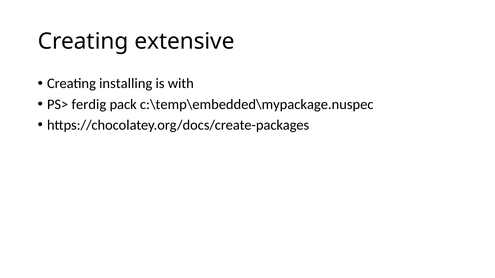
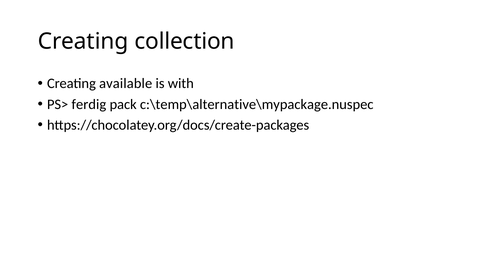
extensive: extensive -> collection
installing: installing -> available
c:\temp\embedded\mypackage.nuspec: c:\temp\embedded\mypackage.nuspec -> c:\temp\alternative\mypackage.nuspec
